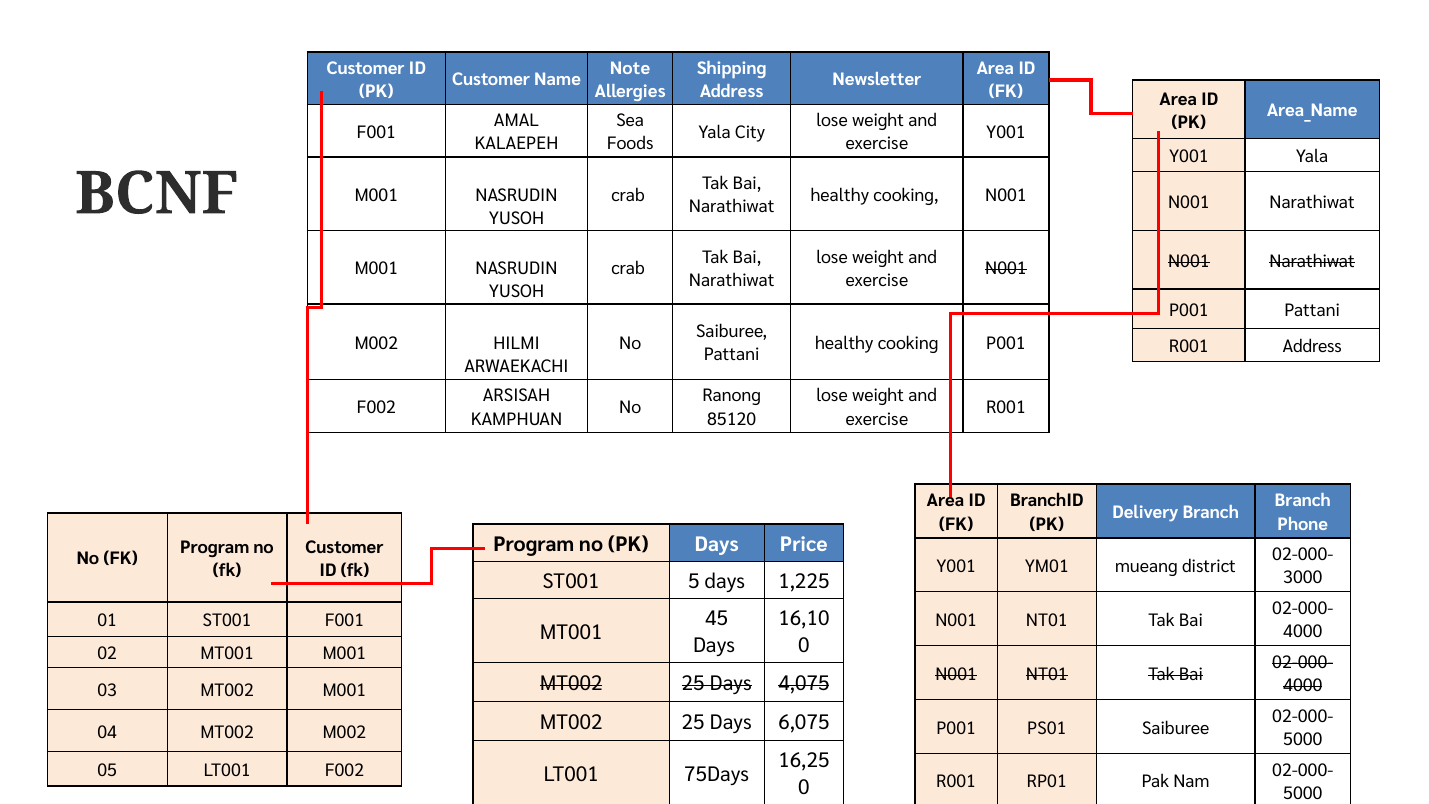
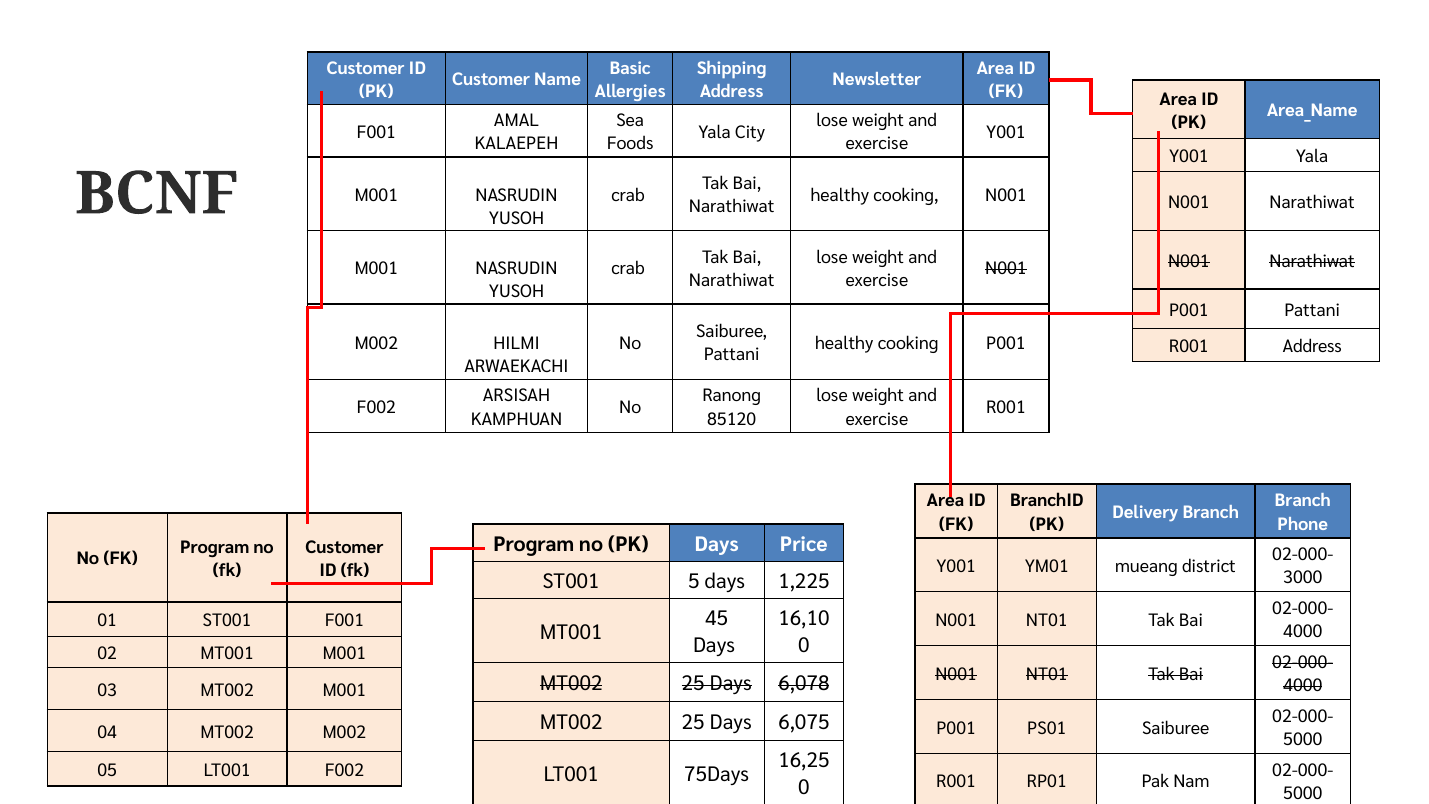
Note: Note -> Basic
4,075: 4,075 -> 6,078
